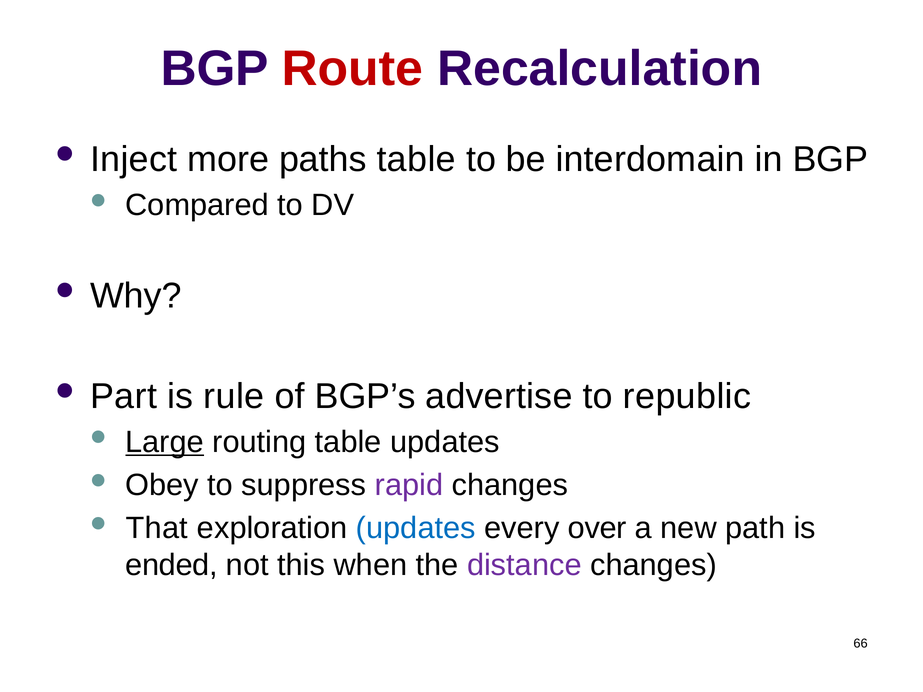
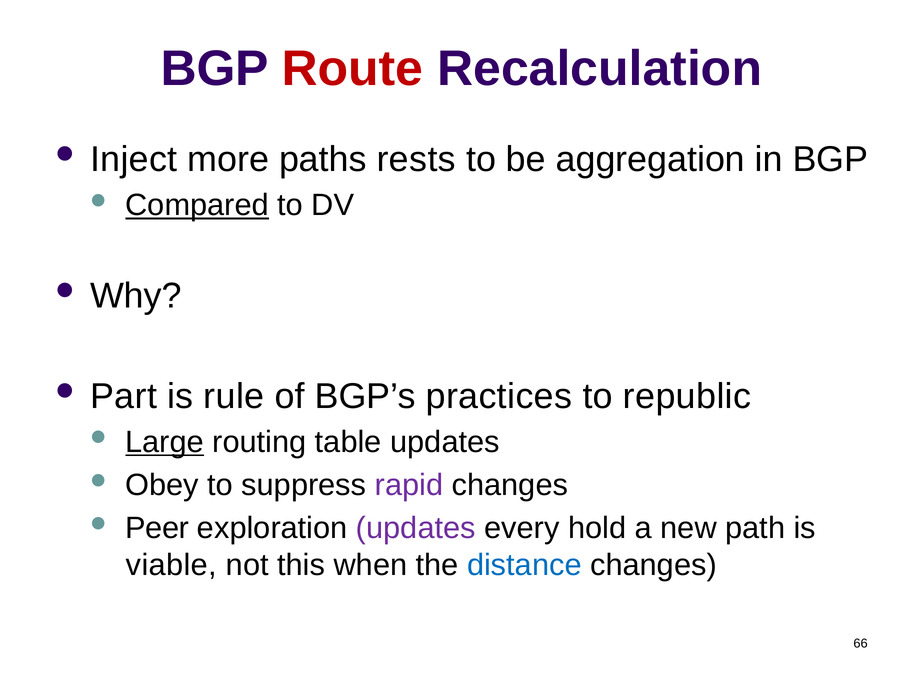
paths table: table -> rests
interdomain: interdomain -> aggregation
Compared underline: none -> present
advertise: advertise -> practices
That: That -> Peer
updates at (416, 528) colour: blue -> purple
over: over -> hold
ended: ended -> viable
distance colour: purple -> blue
